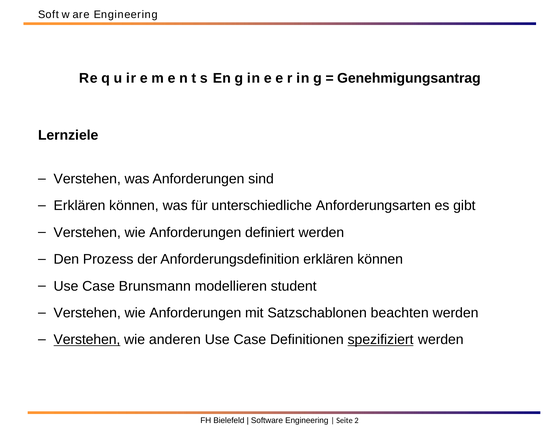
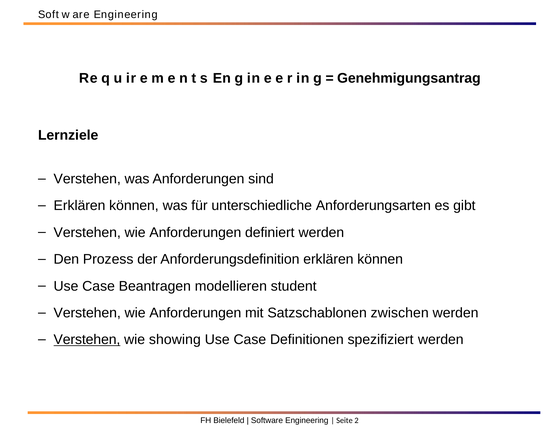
Brunsmann: Brunsmann -> Beantragen
beachten: beachten -> zwischen
anderen: anderen -> showing
spezifiziert underline: present -> none
